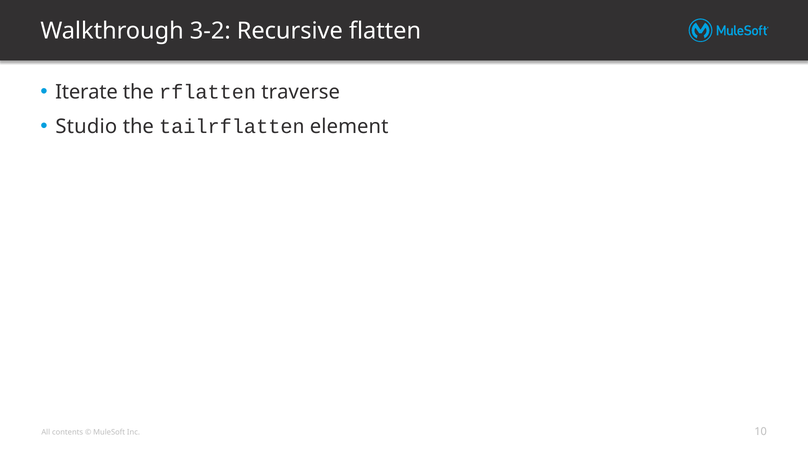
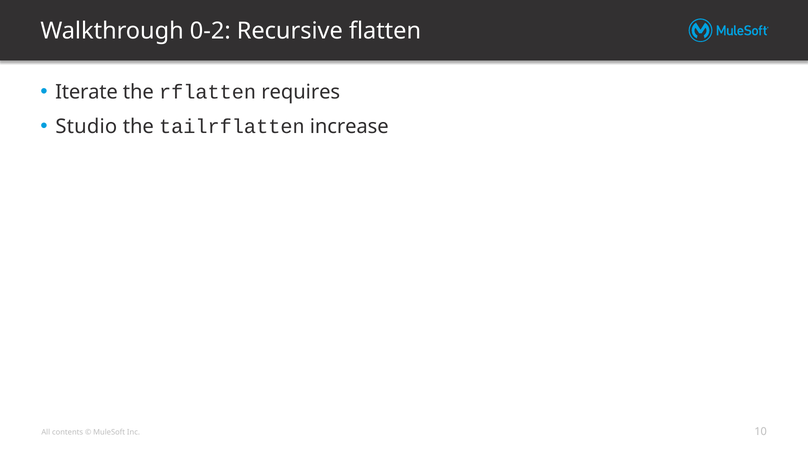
3-2: 3-2 -> 0-2
traverse: traverse -> requires
element: element -> increase
